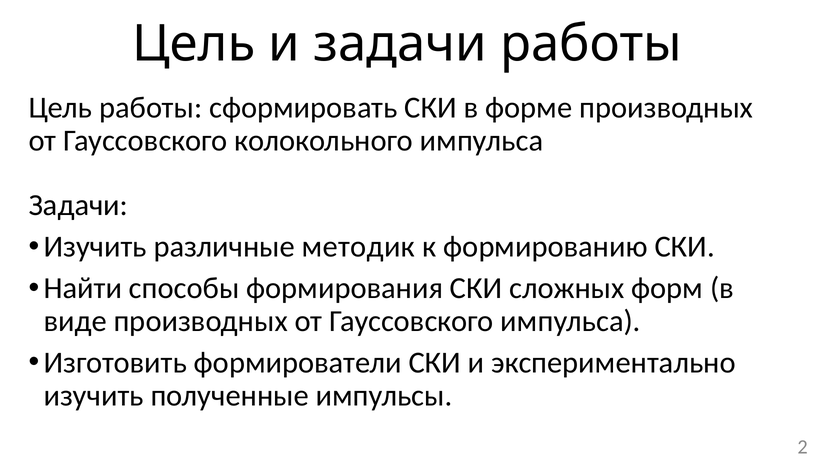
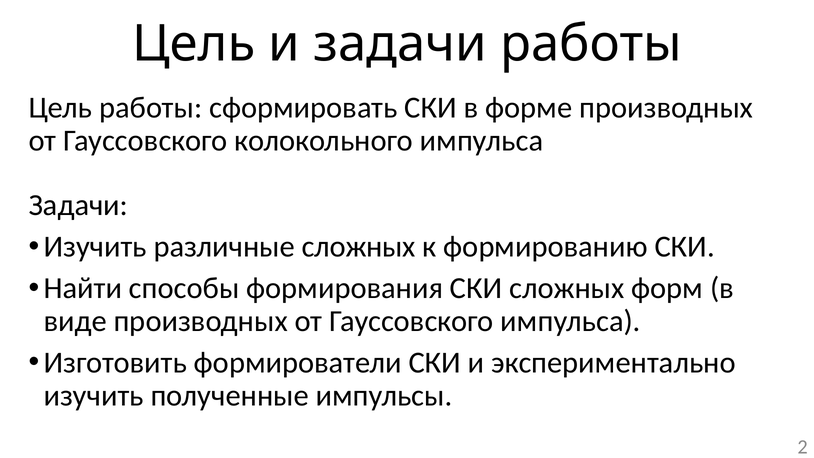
различные методик: методик -> сложных
